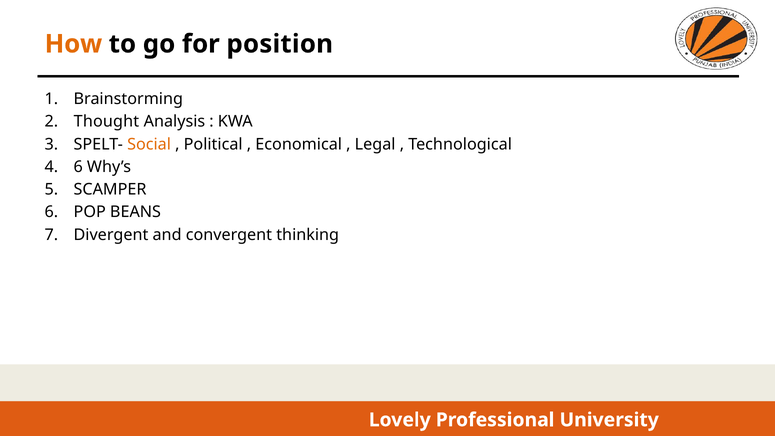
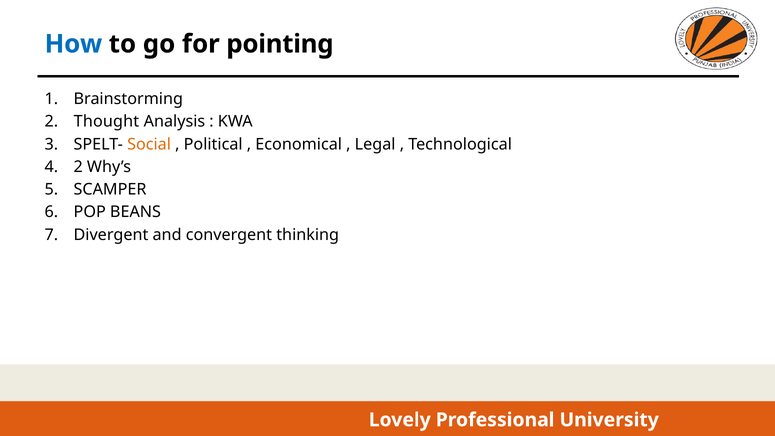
How colour: orange -> blue
position: position -> pointing
6 at (78, 167): 6 -> 2
